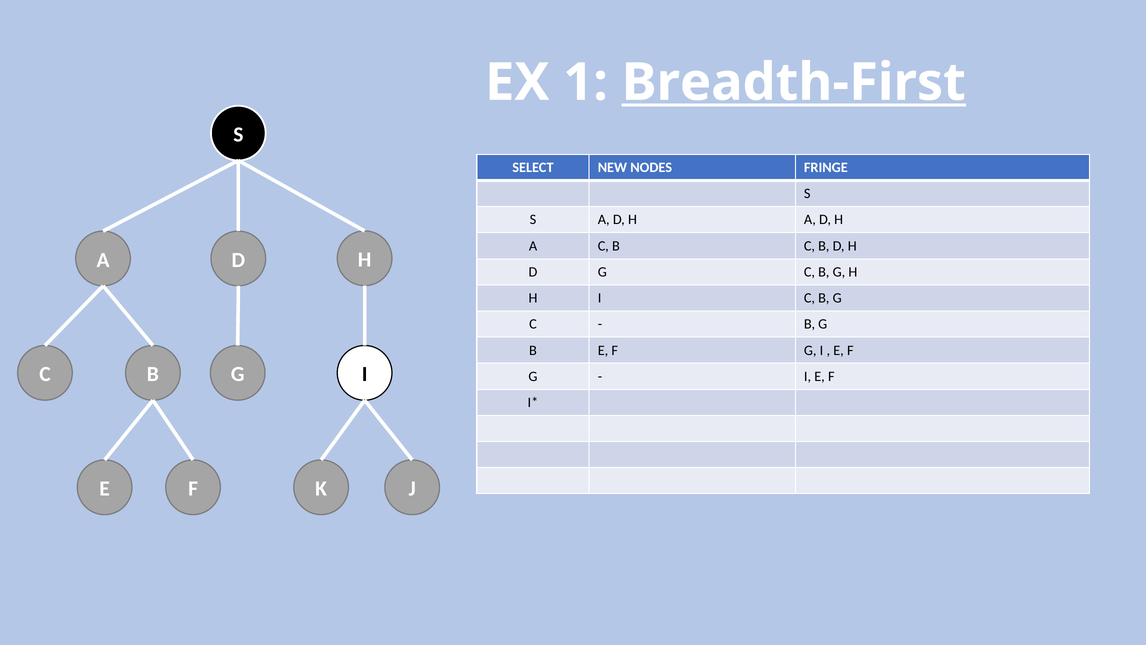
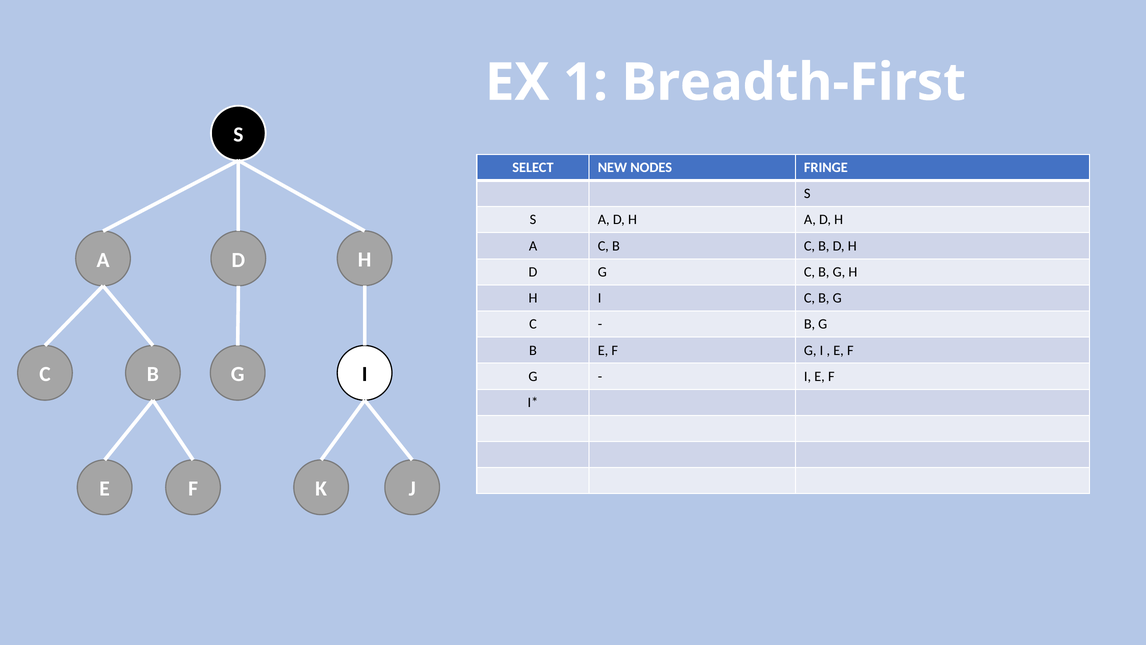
Breadth-First underline: present -> none
